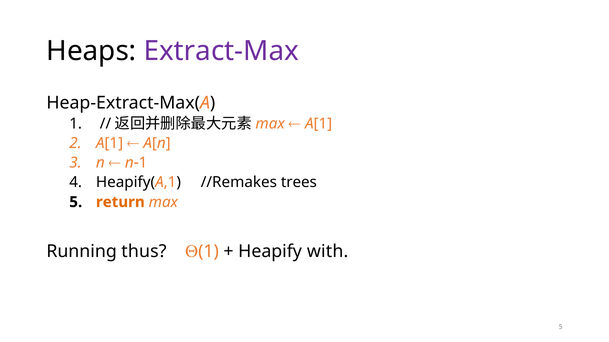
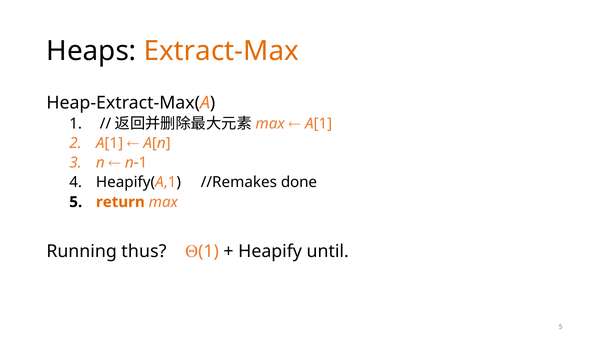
Extract-Max colour: purple -> orange
trees: trees -> done
with: with -> until
